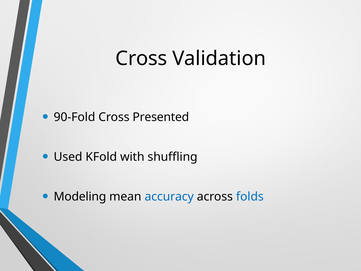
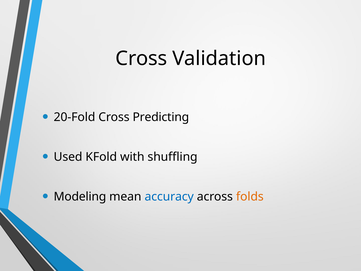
90-Fold: 90-Fold -> 20-Fold
Presented: Presented -> Predicting
folds colour: blue -> orange
